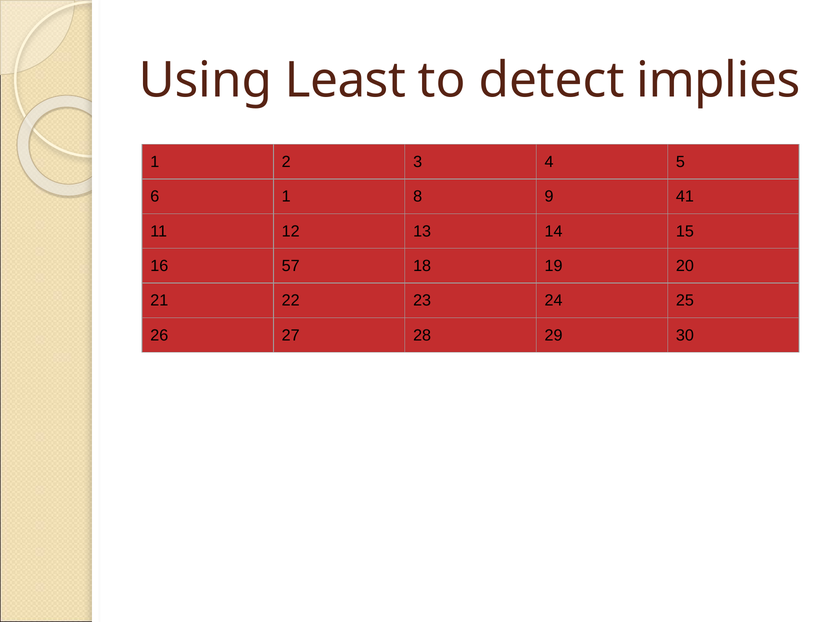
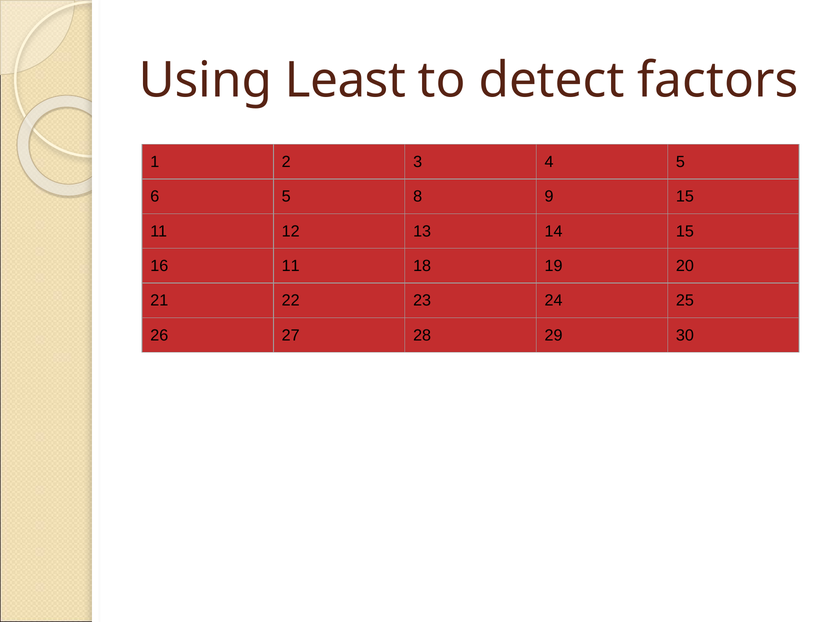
implies: implies -> factors
6 1: 1 -> 5
9 41: 41 -> 15
16 57: 57 -> 11
